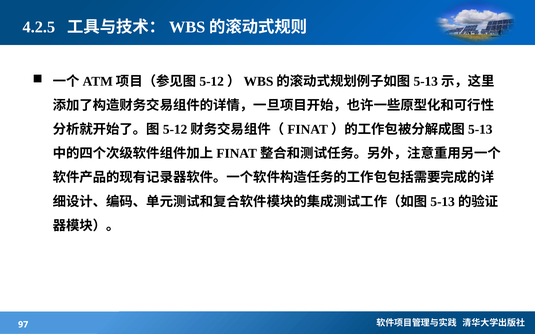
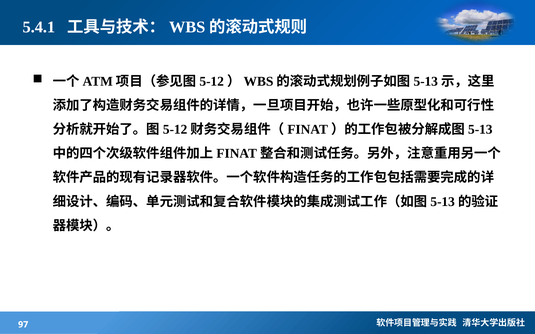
4.2.5: 4.2.5 -> 5.4.1
